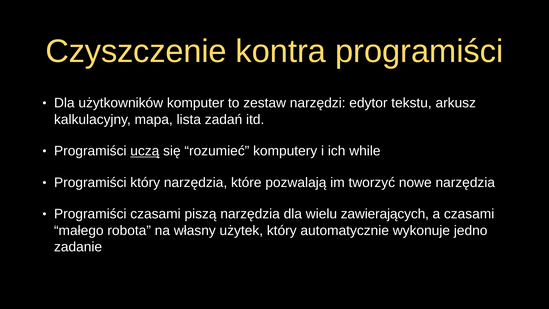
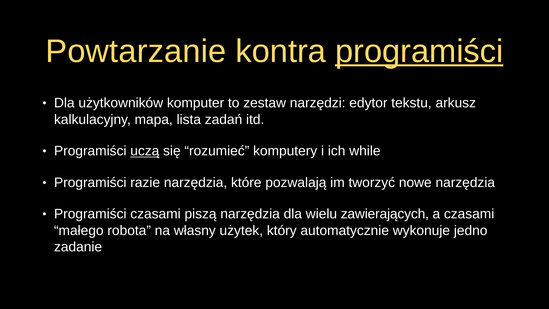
Czyszczenie: Czyszczenie -> Powtarzanie
programiści at (419, 51) underline: none -> present
Programiści który: który -> razie
